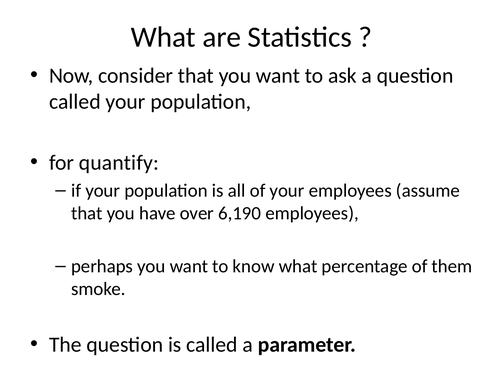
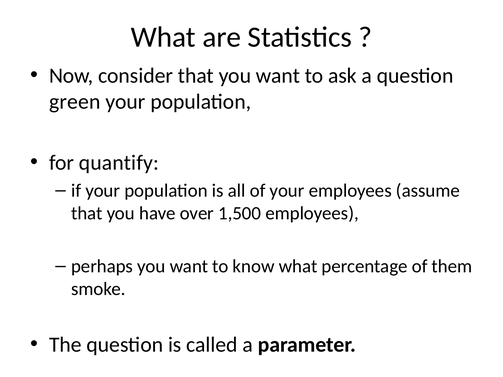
called at (75, 102): called -> green
6,190: 6,190 -> 1,500
